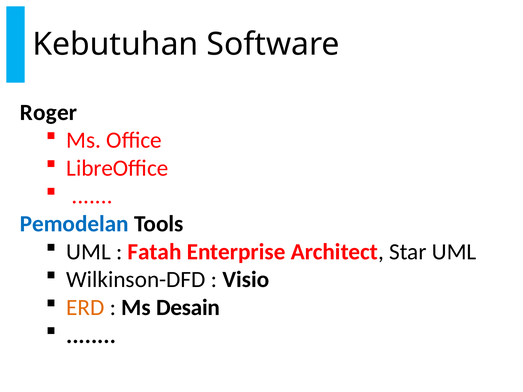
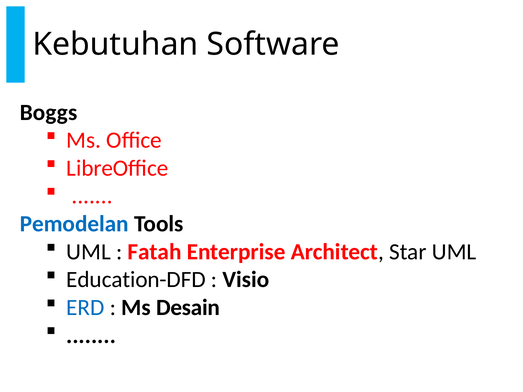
Roger: Roger -> Boggs
Wilkinson-DFD: Wilkinson-DFD -> Education-DFD
ERD colour: orange -> blue
